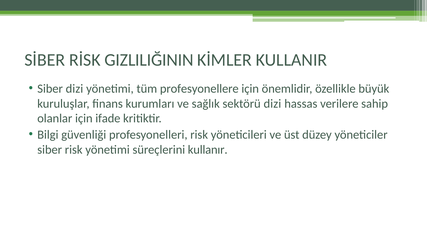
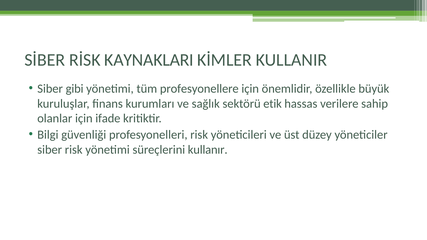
GIZLILIĞININ: GIZLILIĞININ -> KAYNAKLARI
Siber dizi: dizi -> gibi
sektörü dizi: dizi -> etik
